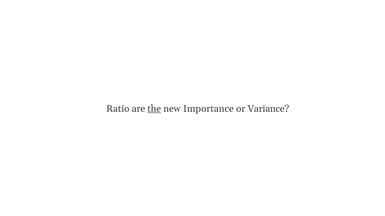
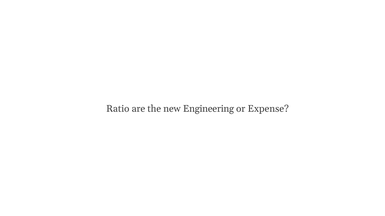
the underline: present -> none
Importance: Importance -> Engineering
Variance: Variance -> Expense
